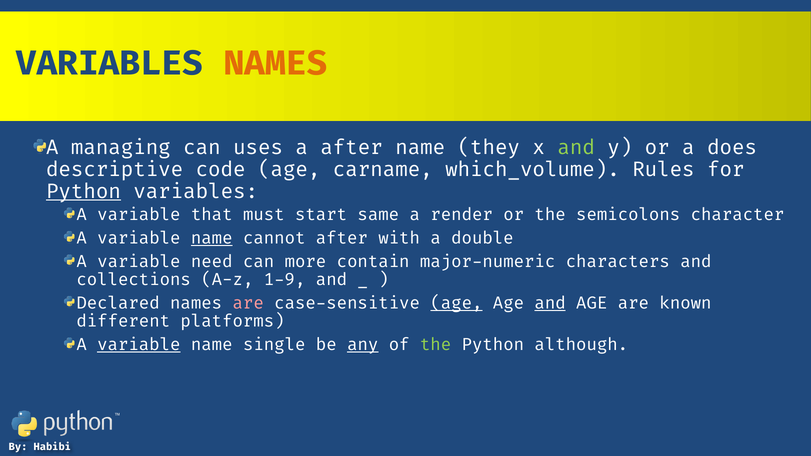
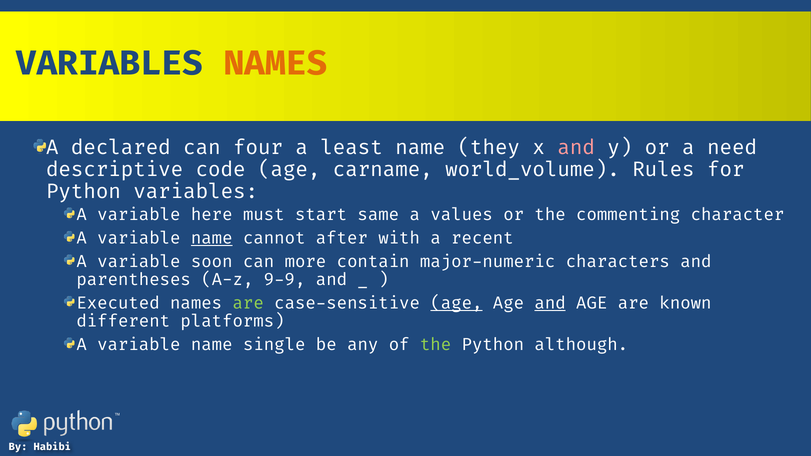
managing: managing -> declared
uses: uses -> four
a after: after -> least
and at (576, 148) colour: light green -> pink
does: does -> need
which_volume: which_volume -> world_volume
Python at (83, 191) underline: present -> none
that: that -> here
render: render -> values
semicolons: semicolons -> commenting
double: double -> recent
need: need -> soon
collections: collections -> parentheses
1-9: 1-9 -> 9-9
Declared: Declared -> Executed
are at (248, 303) colour: pink -> light green
variable at (139, 345) underline: present -> none
any underline: present -> none
